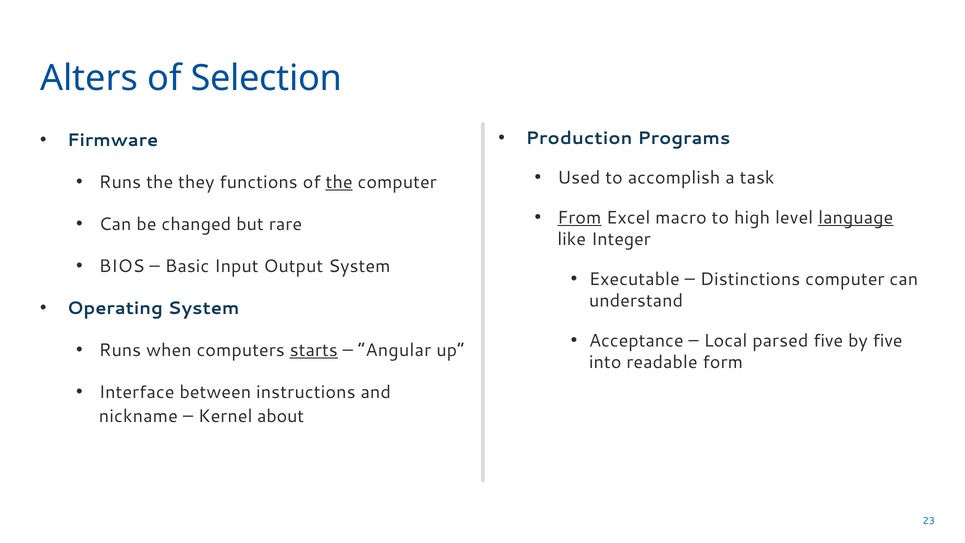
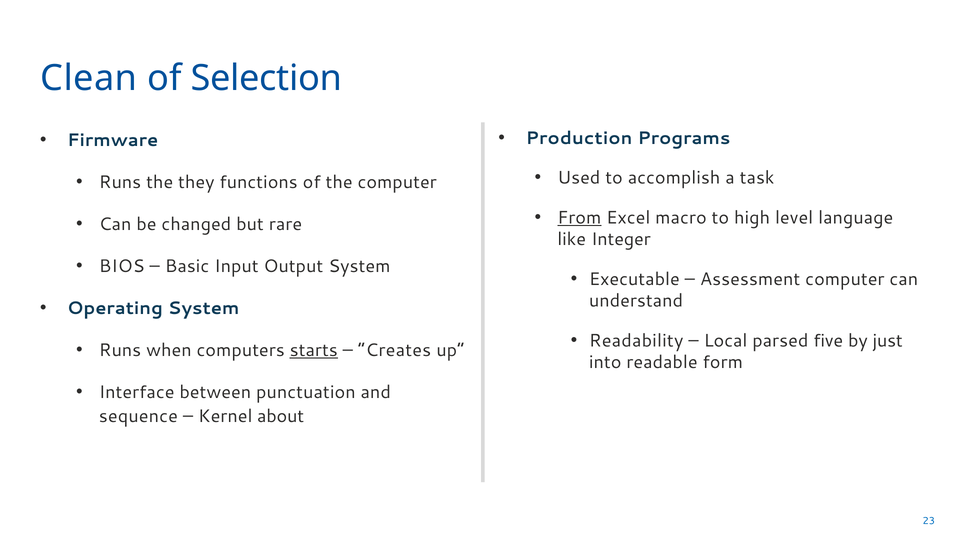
Alters: Alters -> Clean
the at (339, 182) underline: present -> none
language underline: present -> none
Distinctions: Distinctions -> Assessment
Acceptance: Acceptance -> Readability
by five: five -> just
Angular: Angular -> Creates
instructions: instructions -> punctuation
nickname: nickname -> sequence
